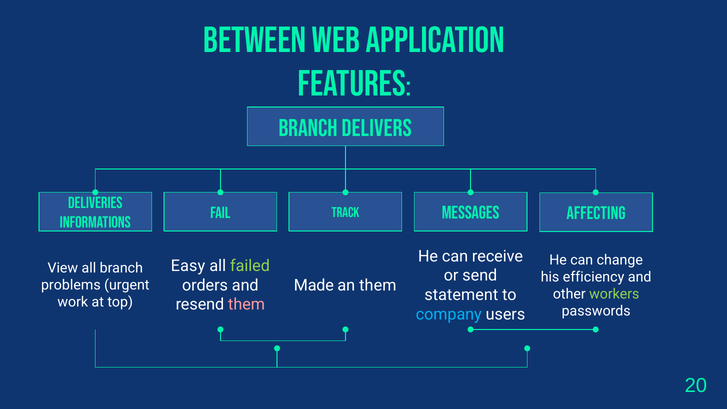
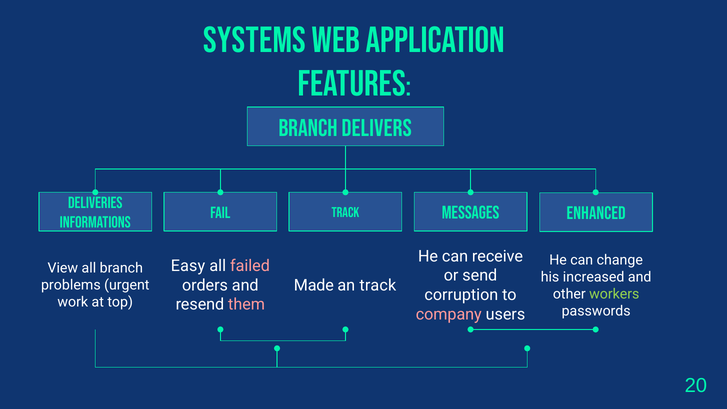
BETWEEN: BETWEEN -> SYSTEMS
Affecting: Affecting -> Enhanced
failed colour: light green -> pink
efficiency: efficiency -> increased
an them: them -> track
statement: statement -> corruption
company colour: light blue -> pink
